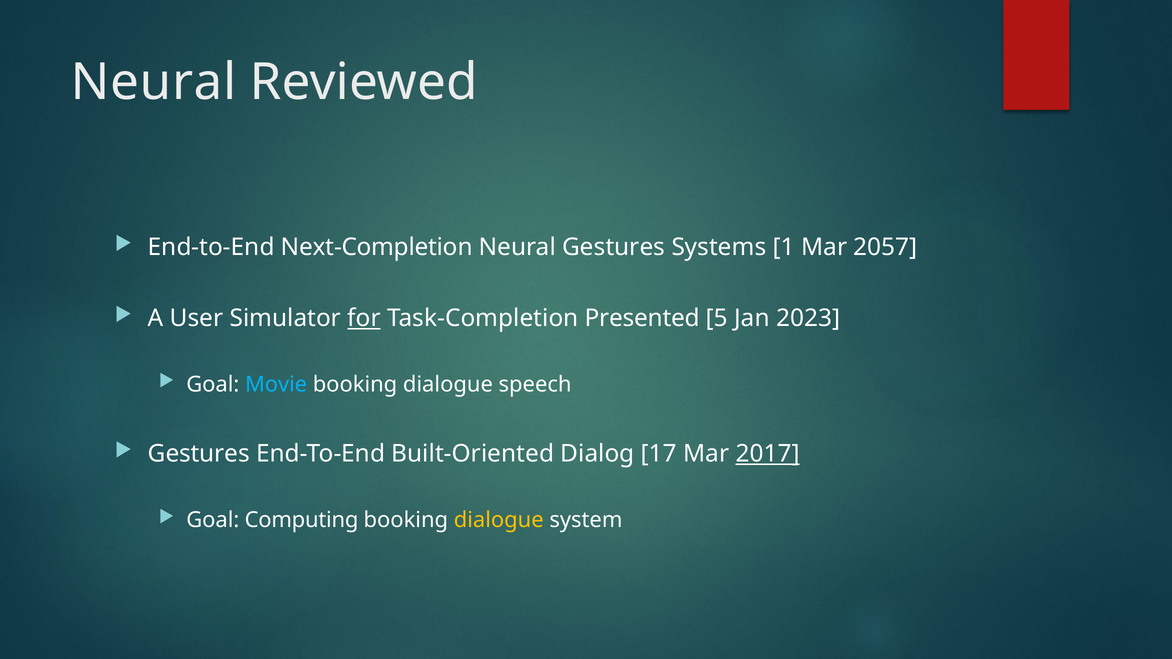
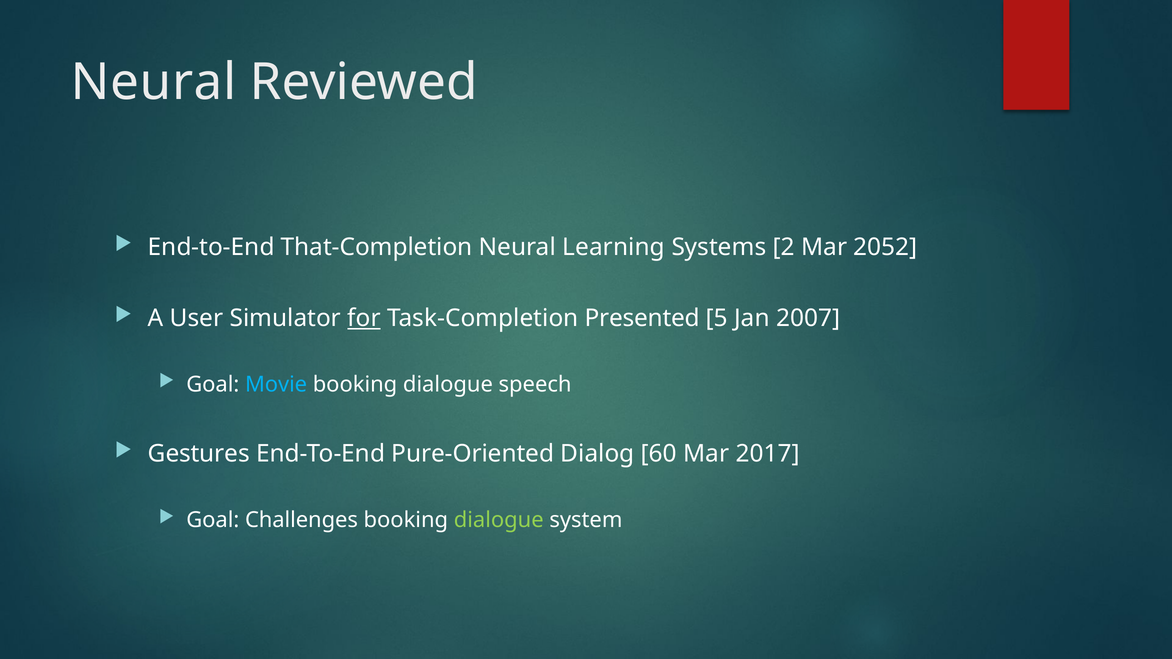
Next-Completion: Next-Completion -> That-Completion
Neural Gestures: Gestures -> Learning
1: 1 -> 2
2057: 2057 -> 2052
2023: 2023 -> 2007
Built-Oriented: Built-Oriented -> Pure-Oriented
17: 17 -> 60
2017 underline: present -> none
Computing: Computing -> Challenges
dialogue at (499, 520) colour: yellow -> light green
